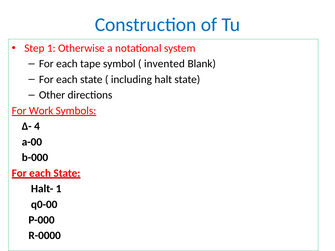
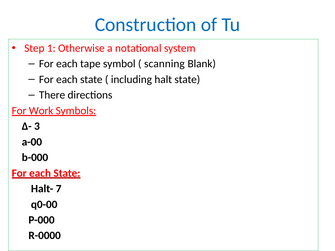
invented: invented -> scanning
Other: Other -> There
4: 4 -> 3
Halt- 1: 1 -> 7
